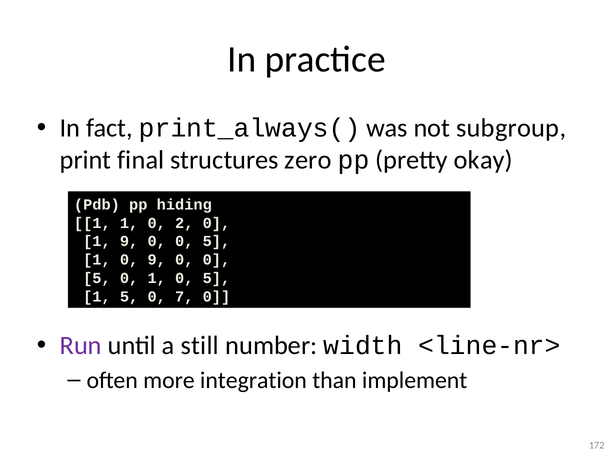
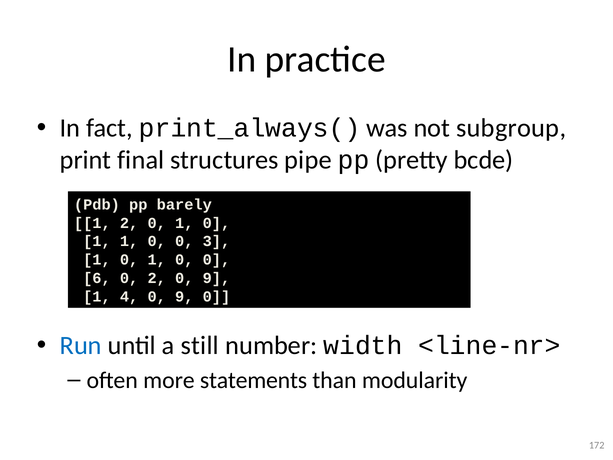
zero: zero -> pipe
okay: okay -> bcde
hiding: hiding -> barely
1 1: 1 -> 2
2 at (184, 223): 2 -> 1
1 9: 9 -> 1
5 at (216, 241): 5 -> 3
9 at (157, 260): 9 -> 1
5 at (97, 278): 5 -> 6
1 at (157, 278): 1 -> 2
5 at (216, 278): 5 -> 9
1 5: 5 -> 4
7 at (184, 296): 7 -> 9
Run colour: purple -> blue
integration: integration -> statements
implement: implement -> modularity
